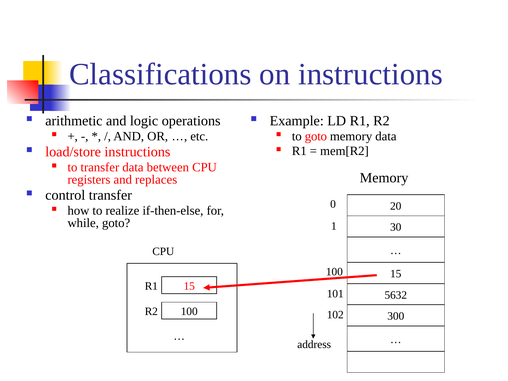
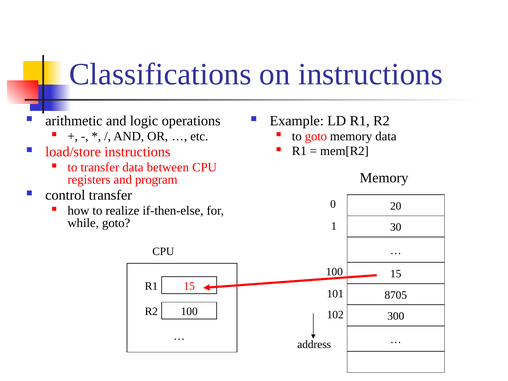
replaces: replaces -> program
5632: 5632 -> 8705
